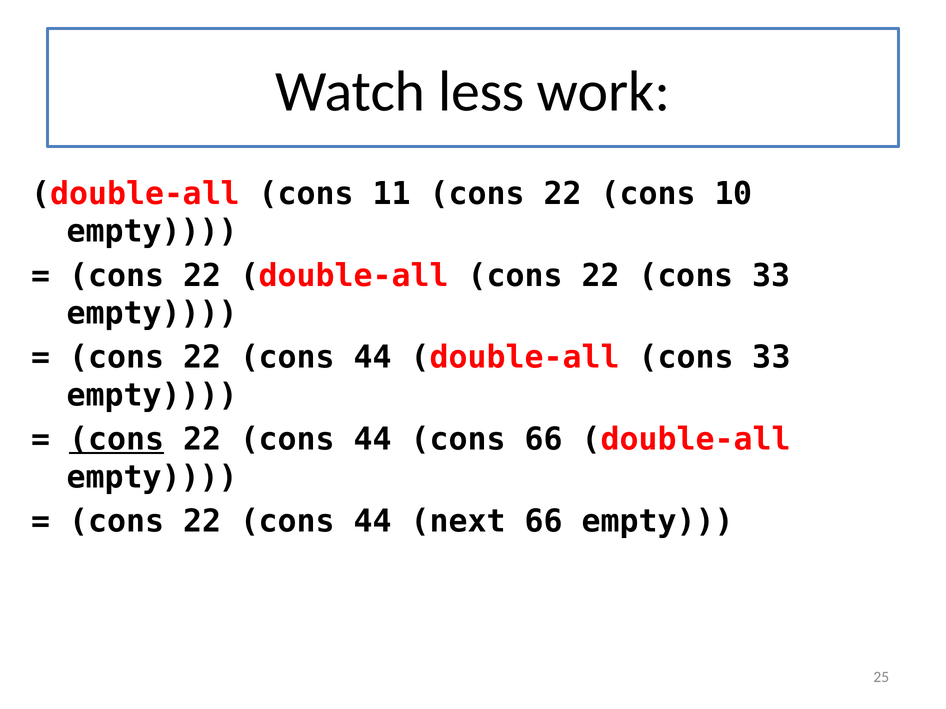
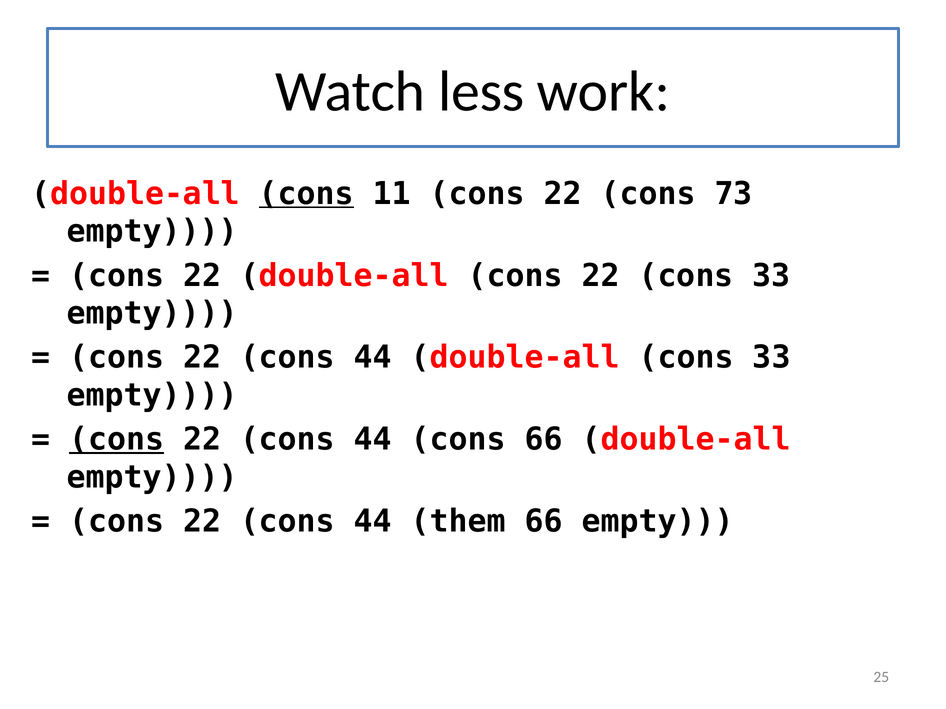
cons at (306, 194) underline: none -> present
10: 10 -> 73
next: next -> them
